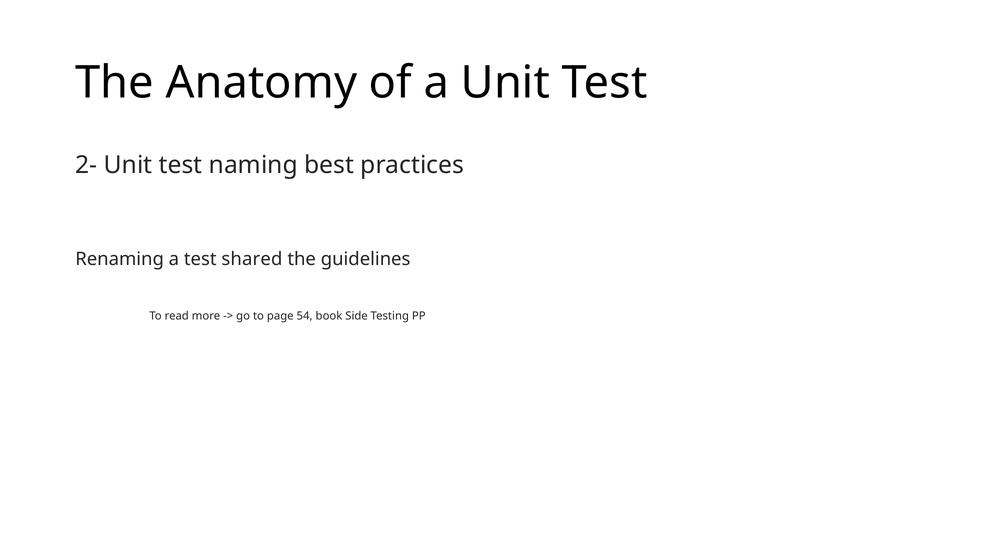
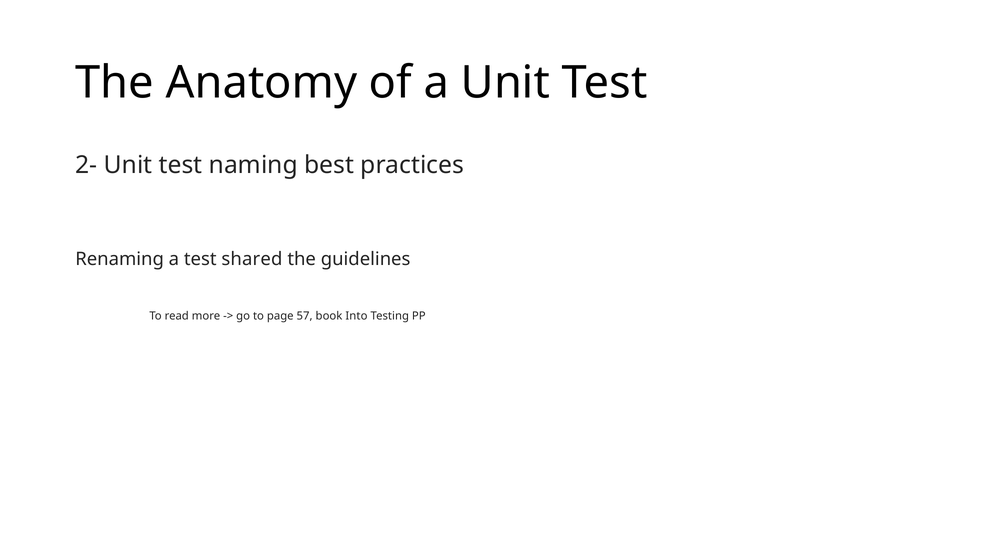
54: 54 -> 57
Side: Side -> Into
